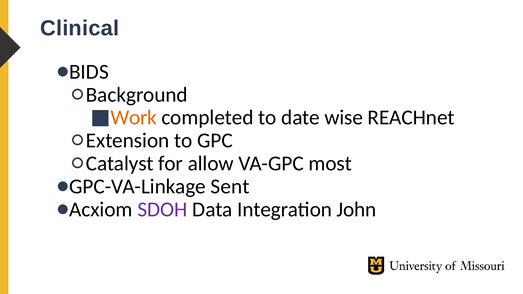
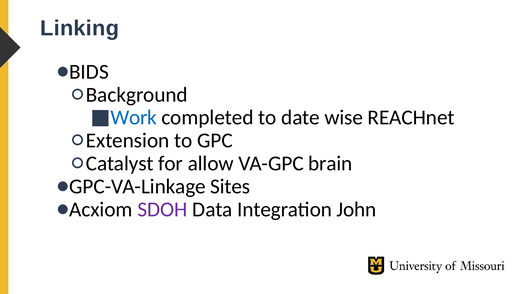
Clinical: Clinical -> Linking
Work colour: orange -> blue
most: most -> brain
Sent: Sent -> Sites
